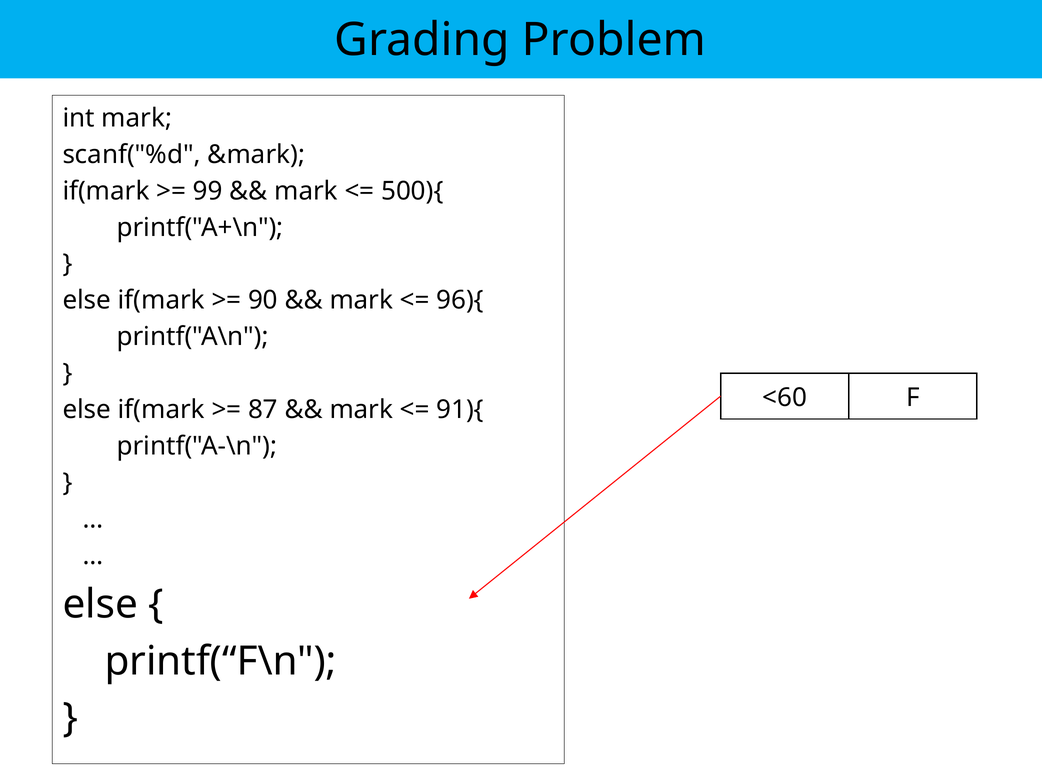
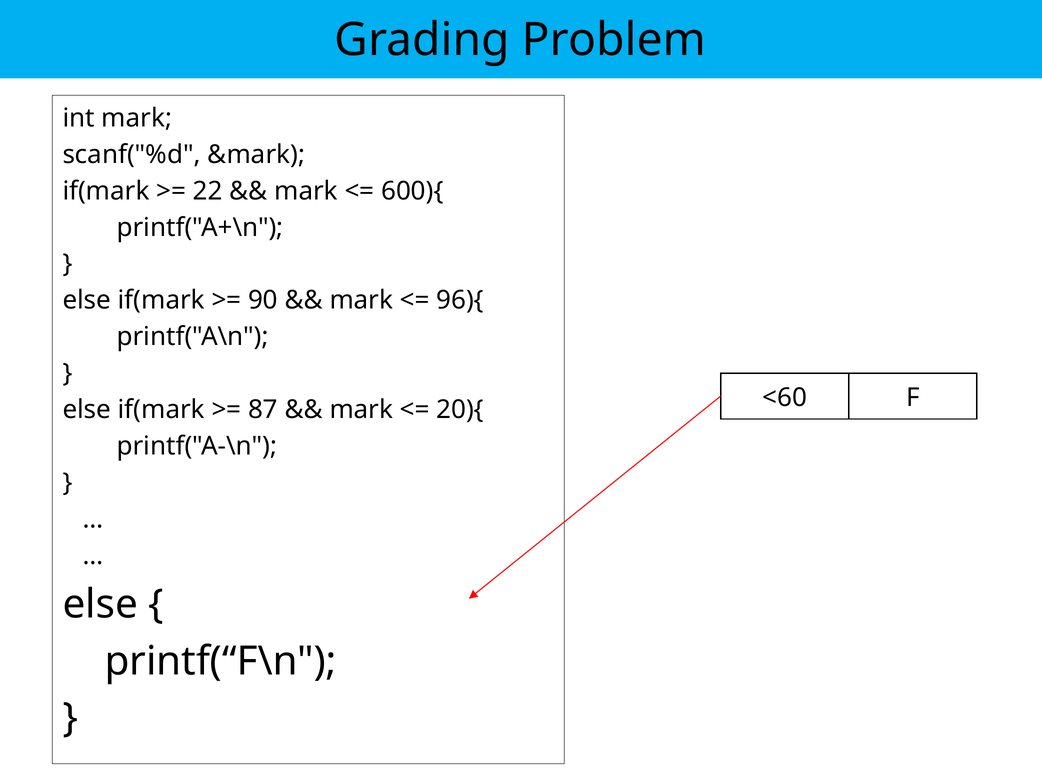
99: 99 -> 22
500){: 500){ -> 600){
91){: 91){ -> 20){
